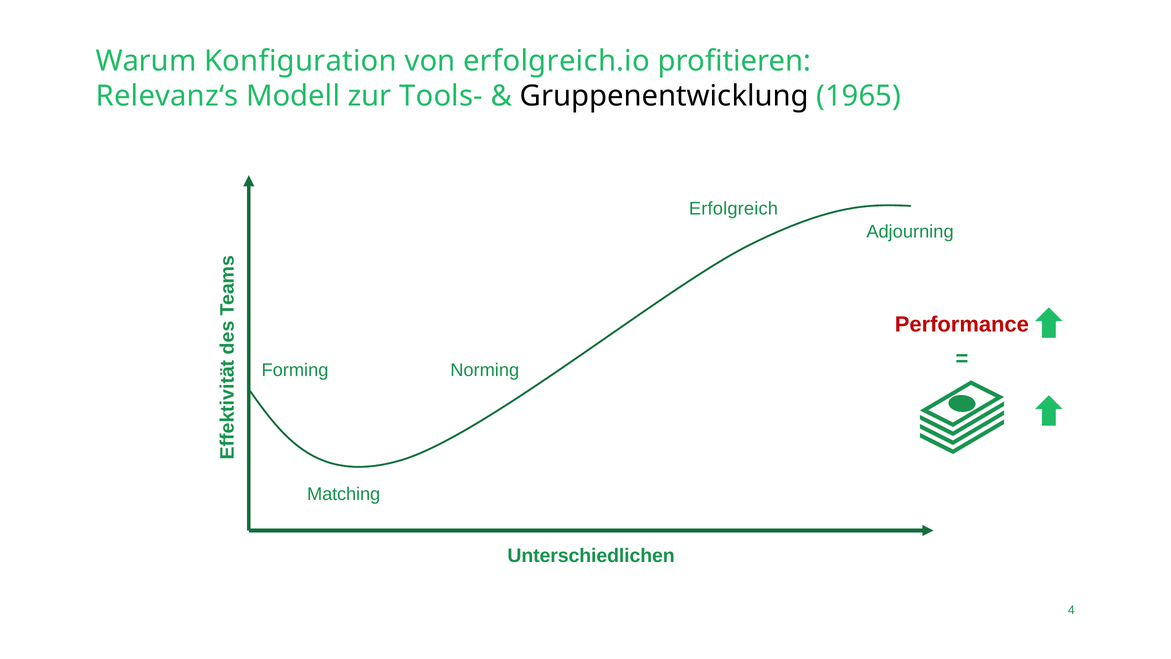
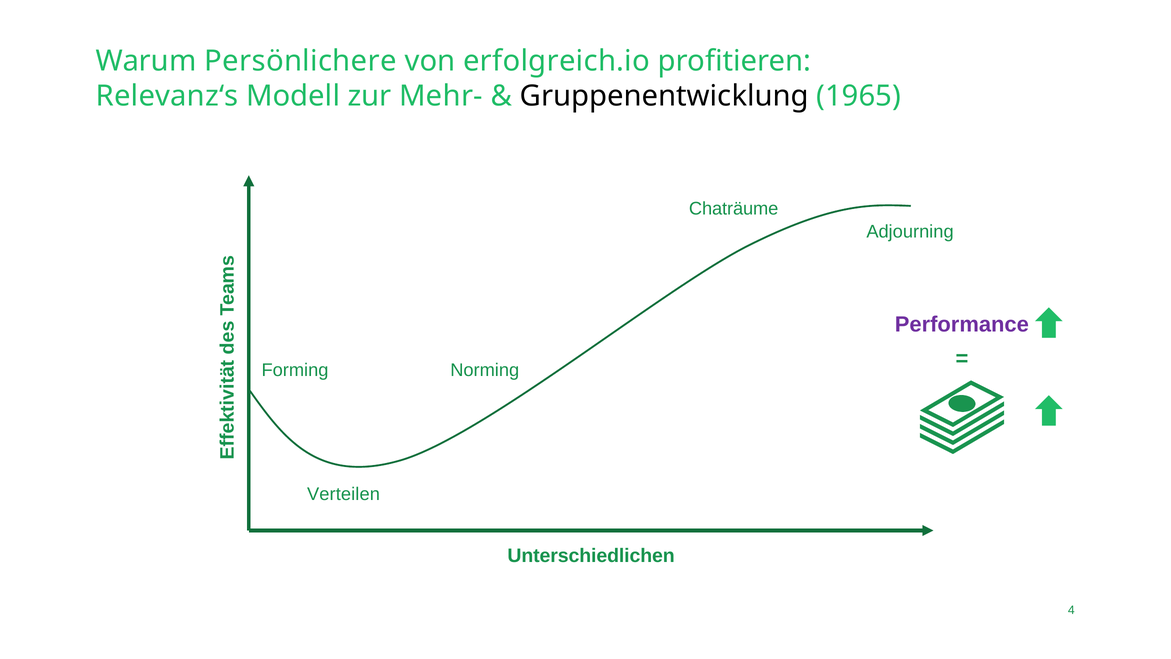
Konfiguration: Konfiguration -> Persönlichere
Tools-: Tools- -> Mehr-
Erfolgreich: Erfolgreich -> Chaträume
Performance colour: red -> purple
Matching: Matching -> Verteilen
